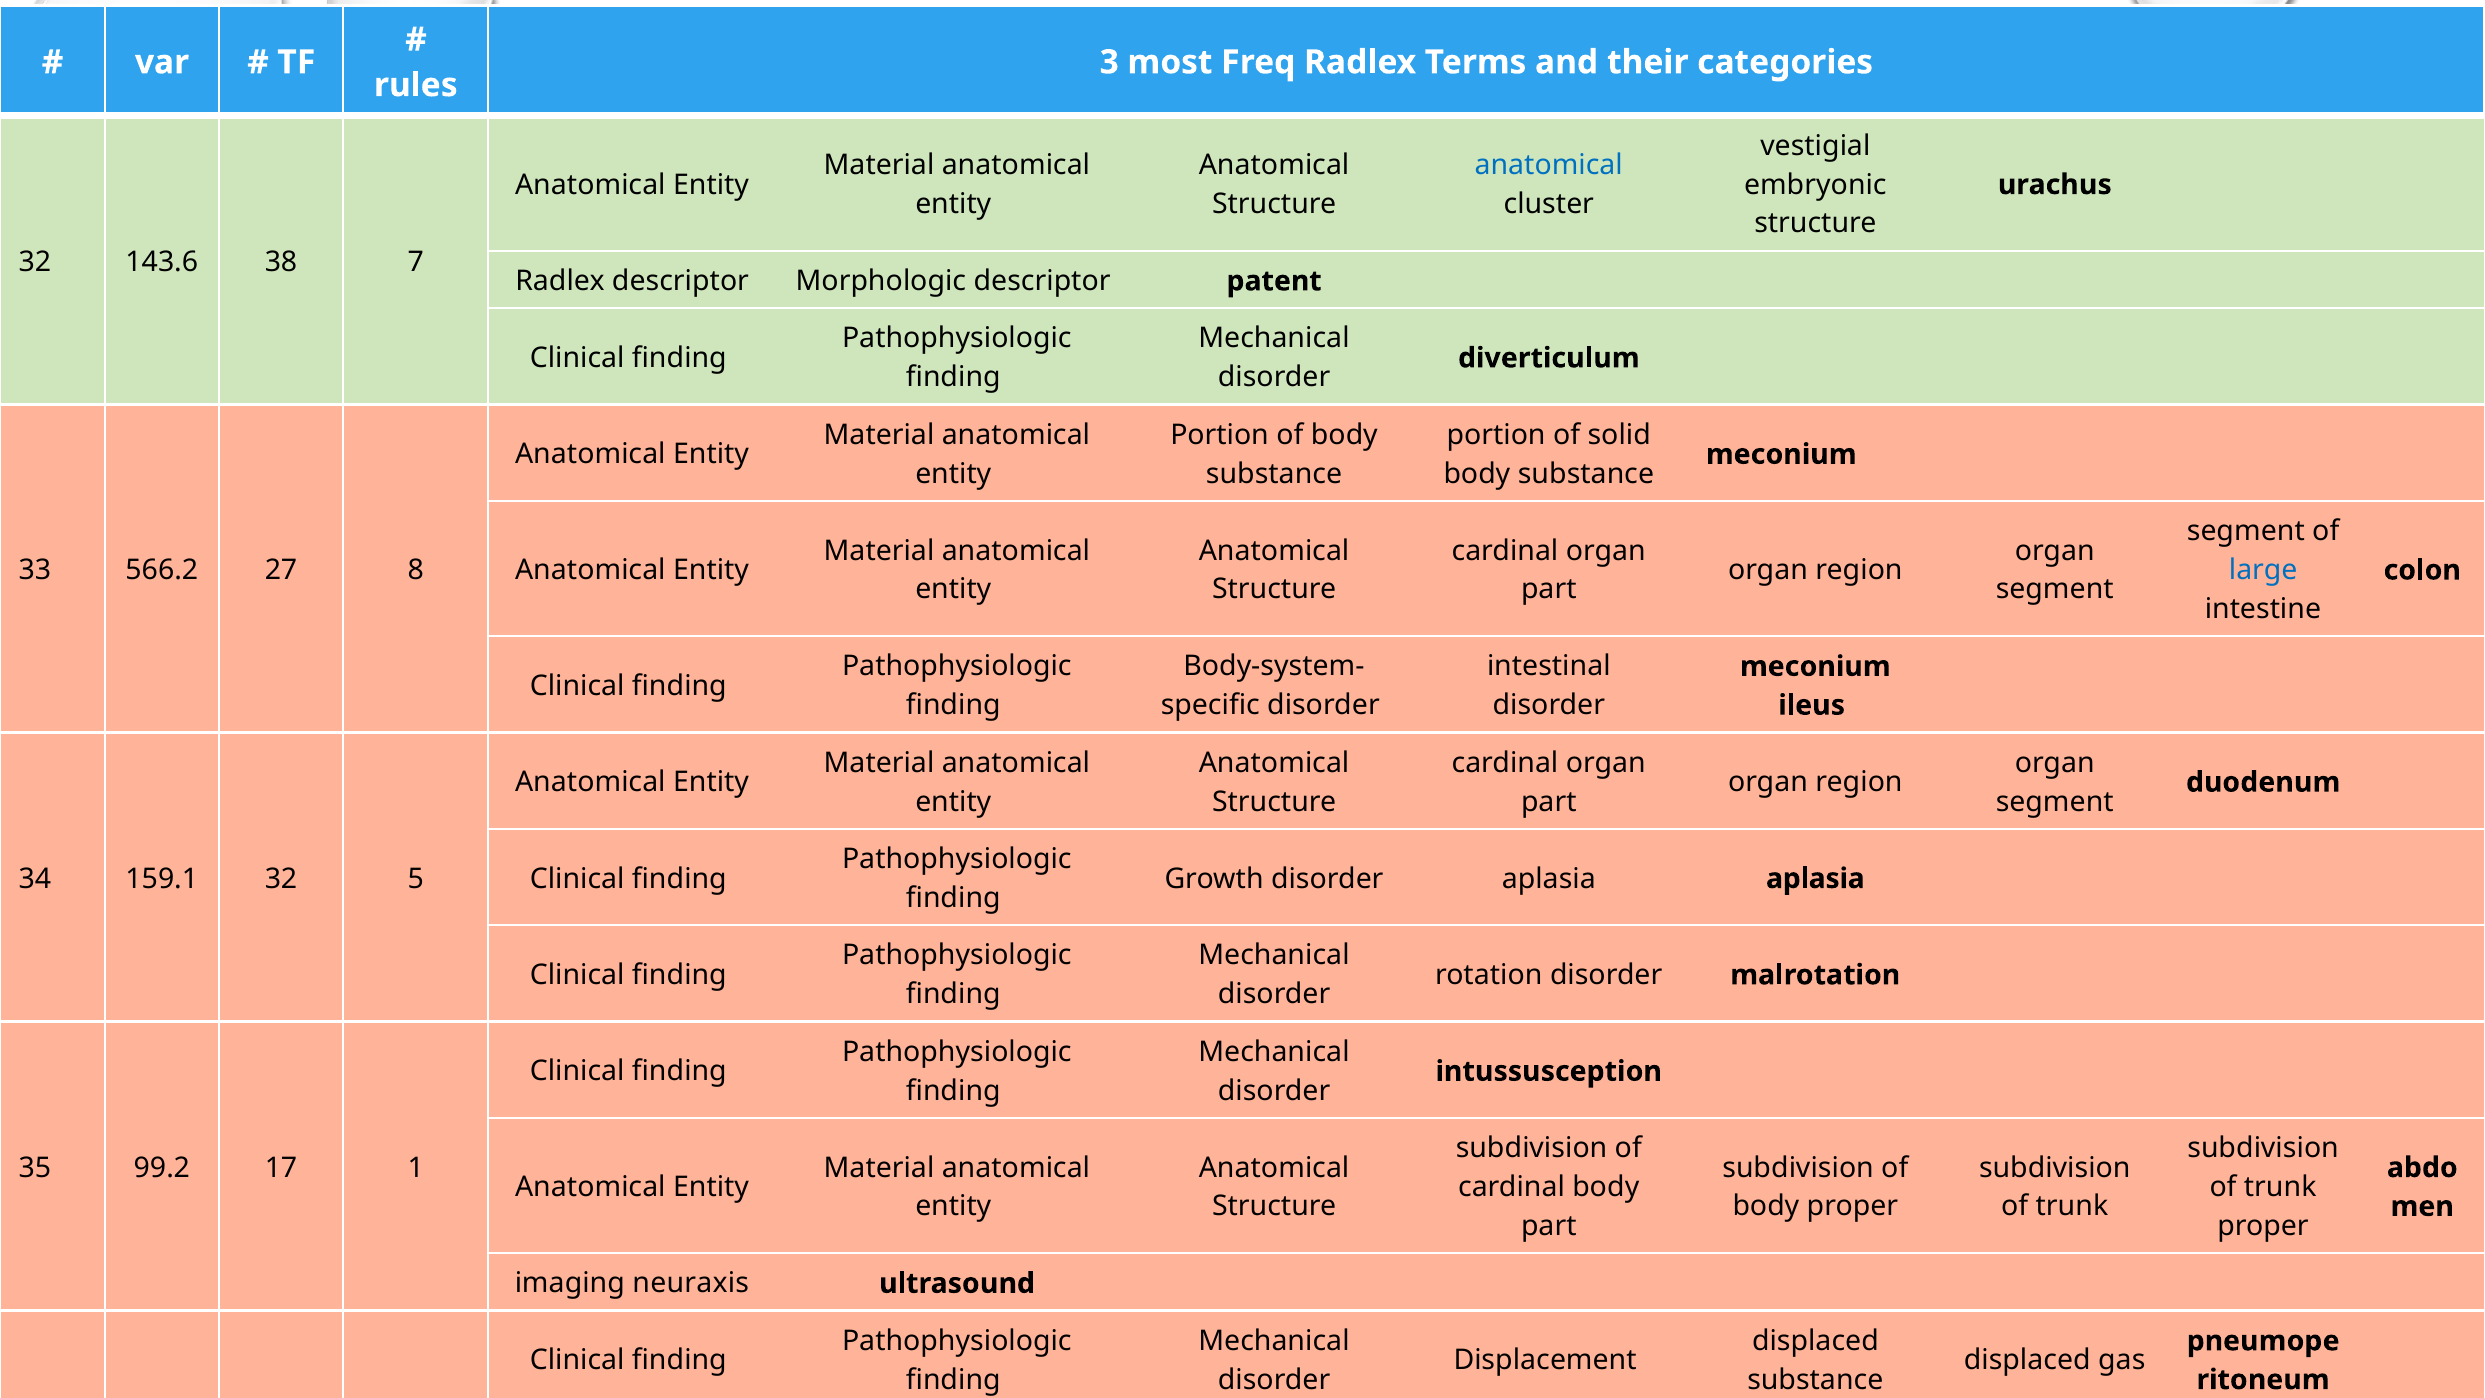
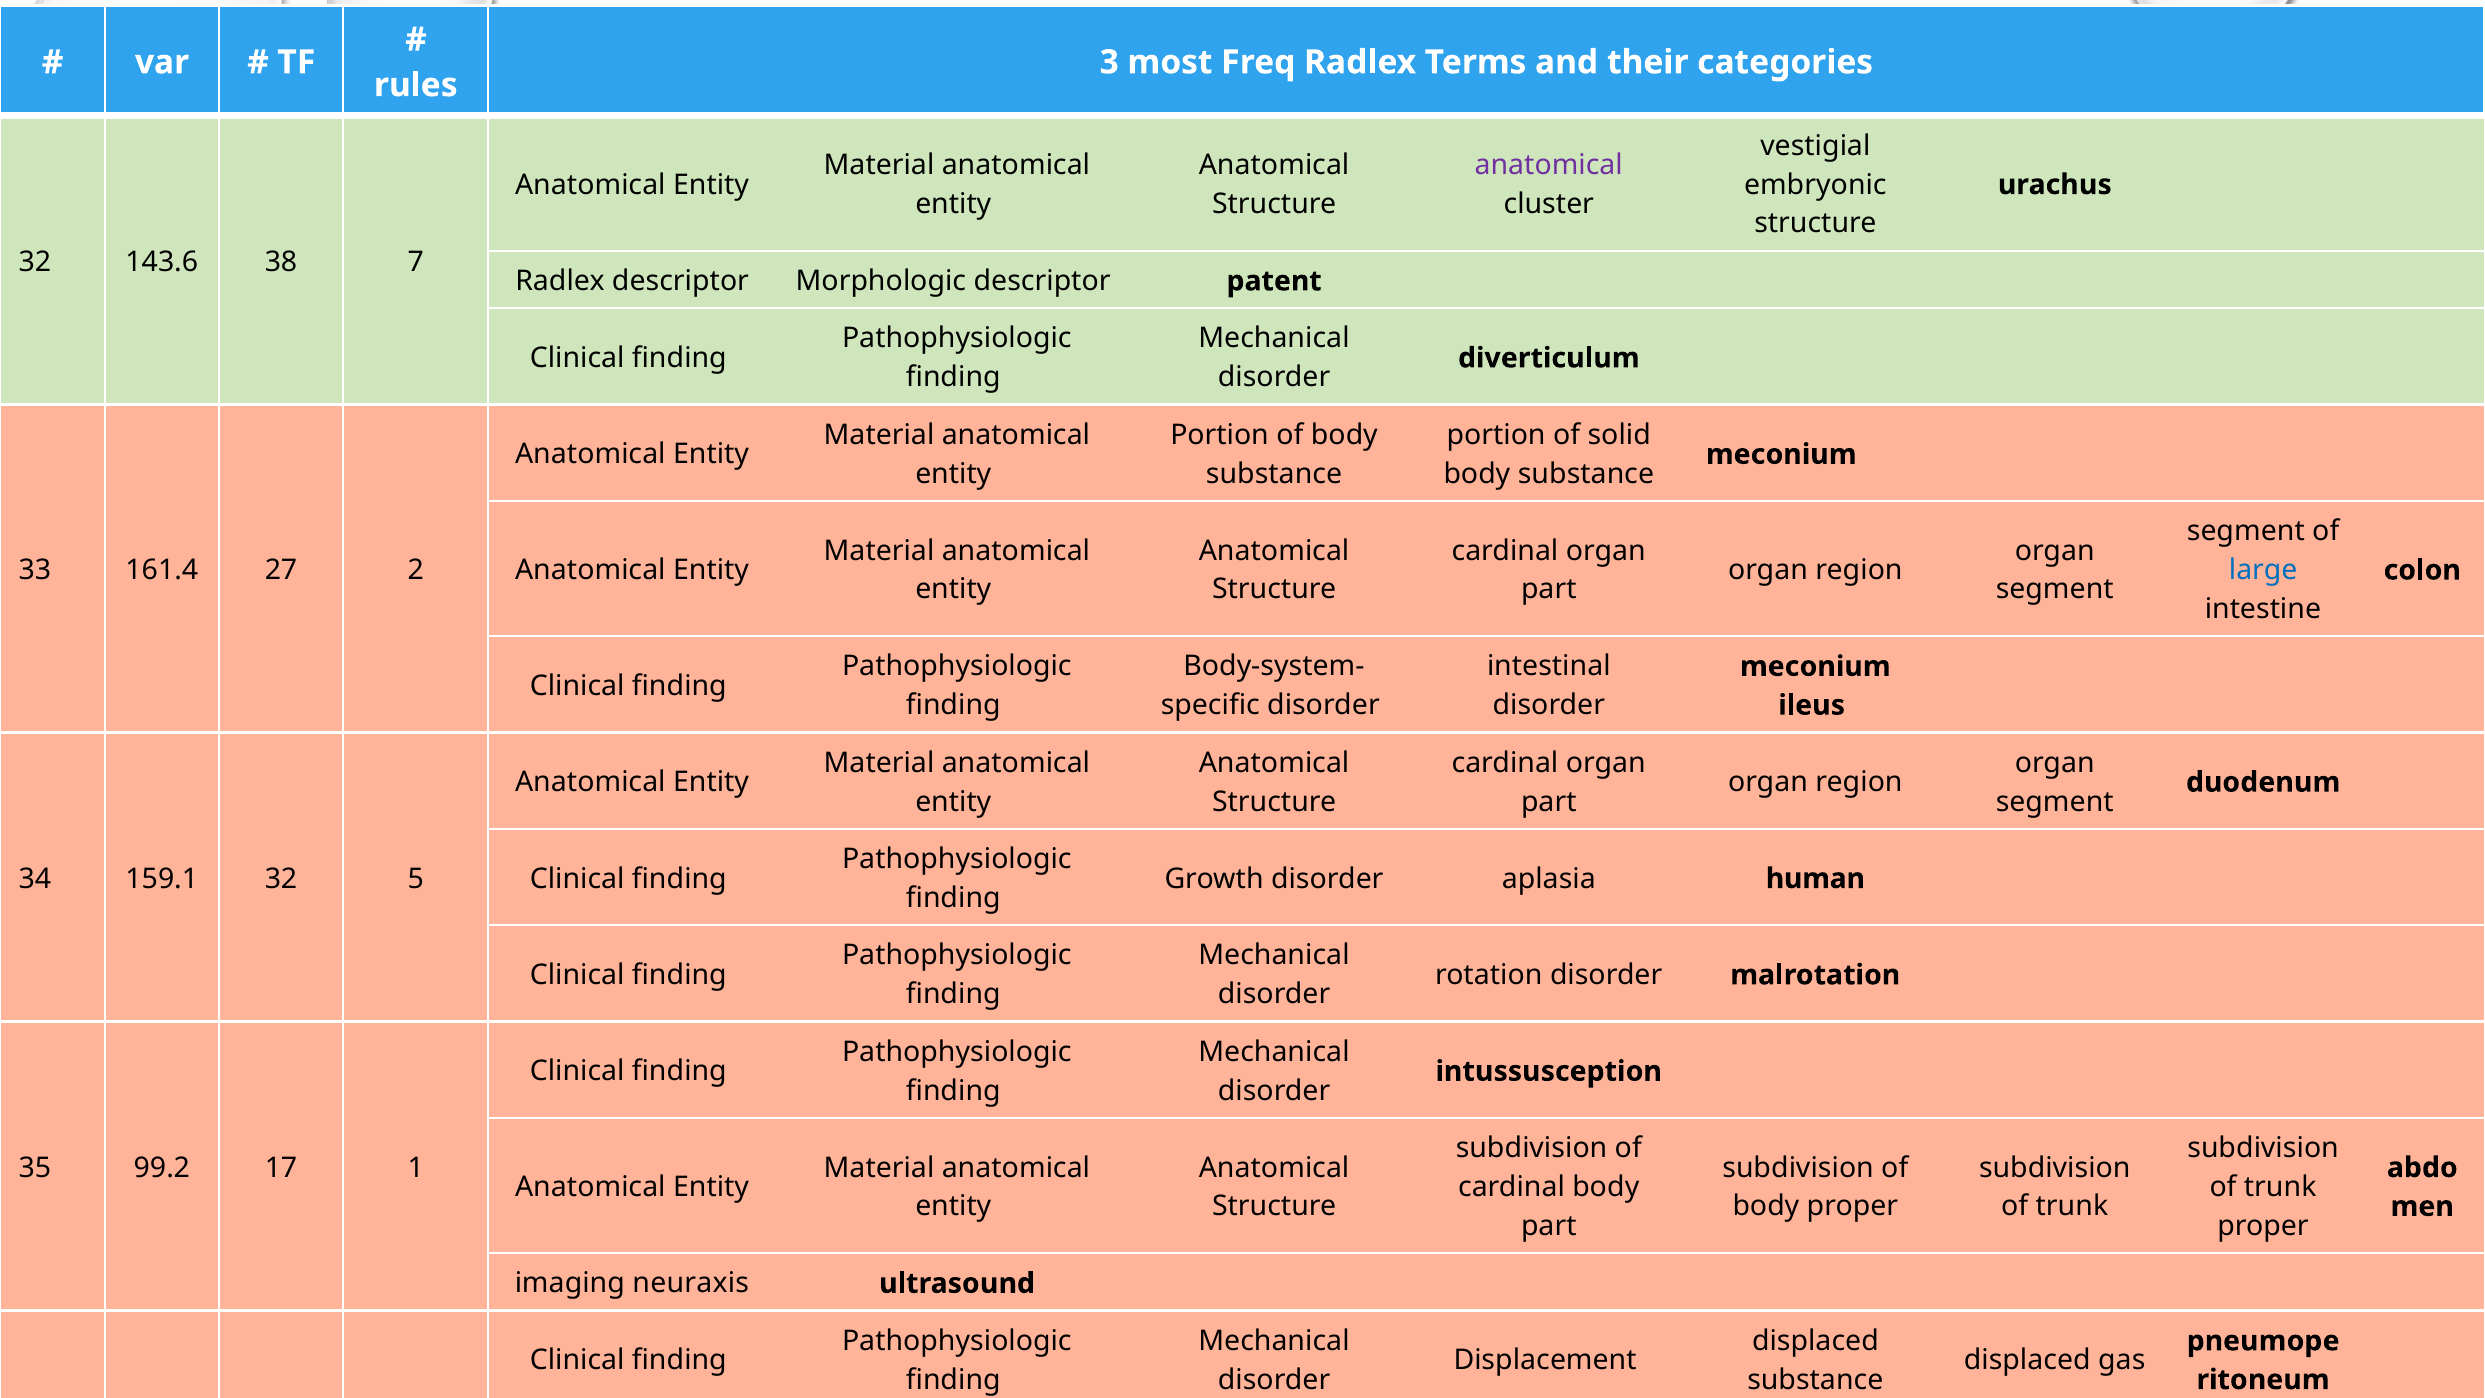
anatomical at (1549, 165) colour: blue -> purple
566.2: 566.2 -> 161.4
8: 8 -> 2
aplasia aplasia: aplasia -> human
